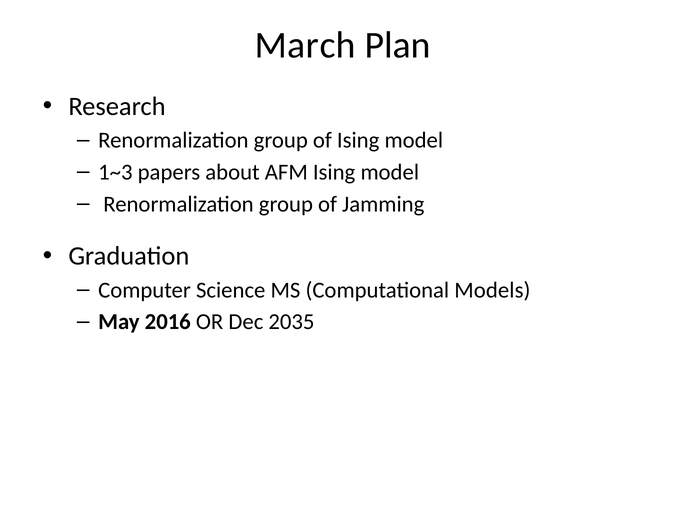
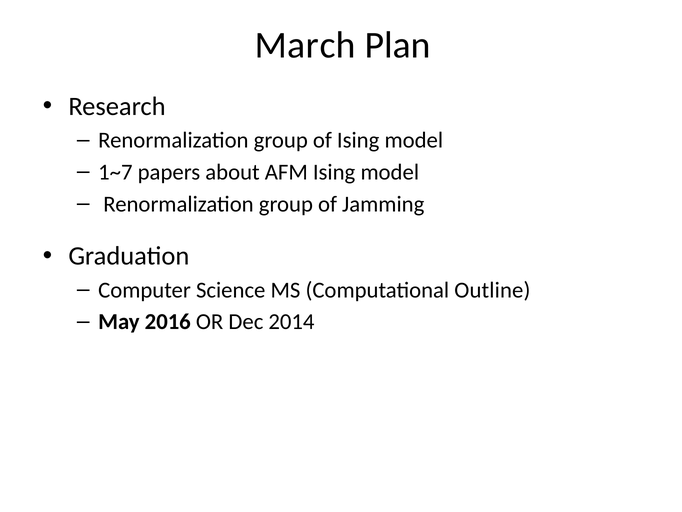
1~3: 1~3 -> 1~7
Models: Models -> Outline
2035: 2035 -> 2014
